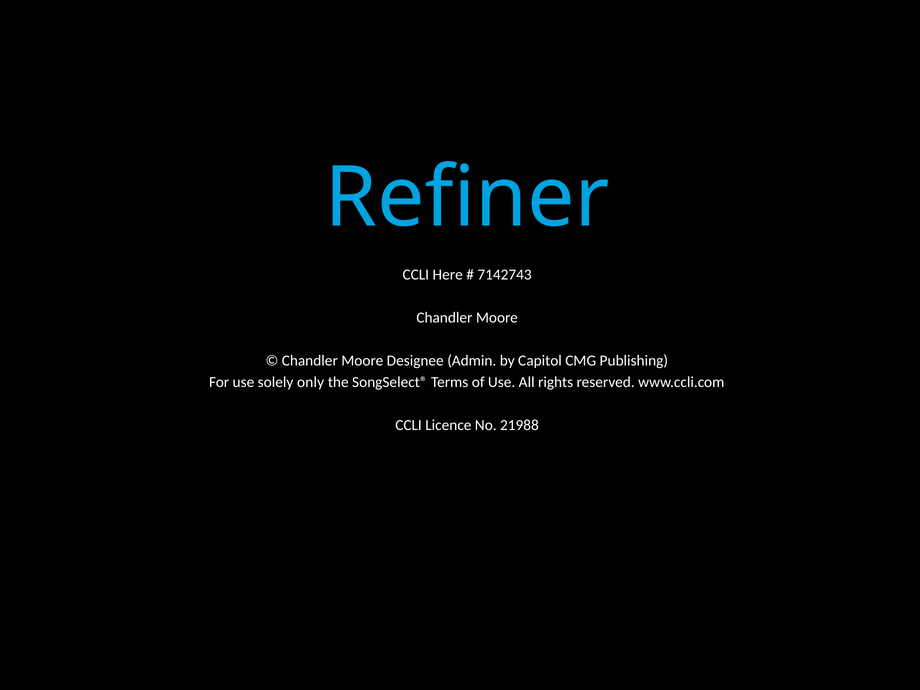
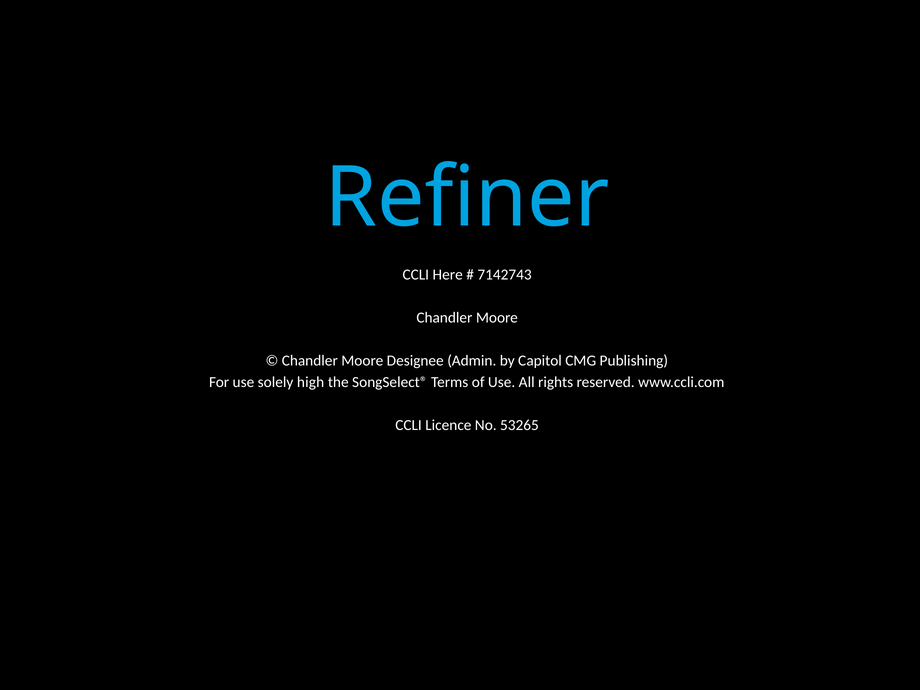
only: only -> high
21988: 21988 -> 53265
